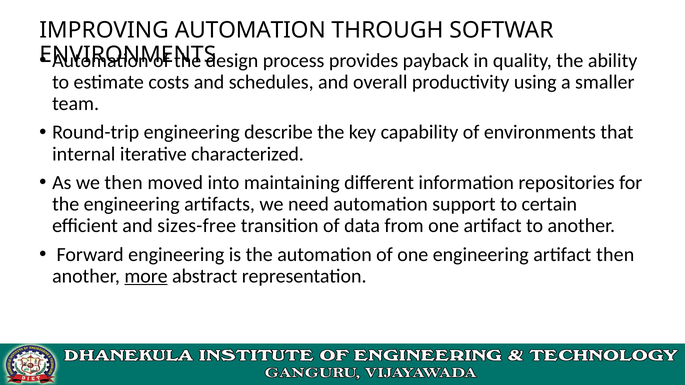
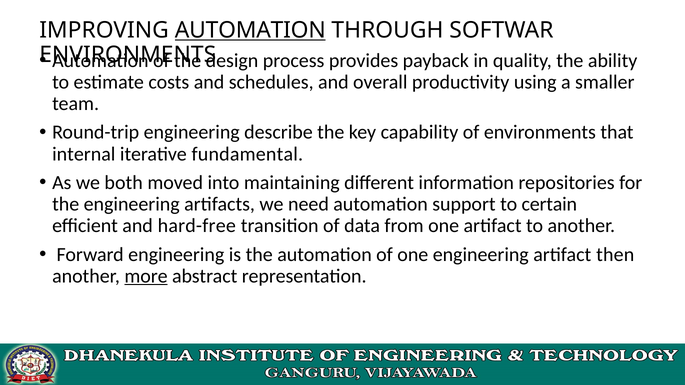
AUTOMATION at (250, 30) underline: none -> present
characterized: characterized -> fundamental
we then: then -> both
sizes-free: sizes-free -> hard-free
